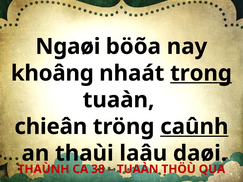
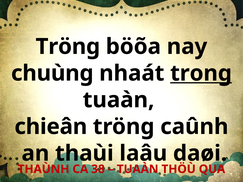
Ngaøi at (68, 47): Ngaøi -> Tröng
khoâng: khoâng -> chuùng
caûnh underline: present -> none
